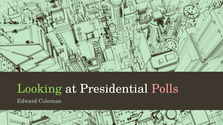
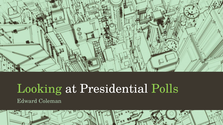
Polls colour: pink -> light green
